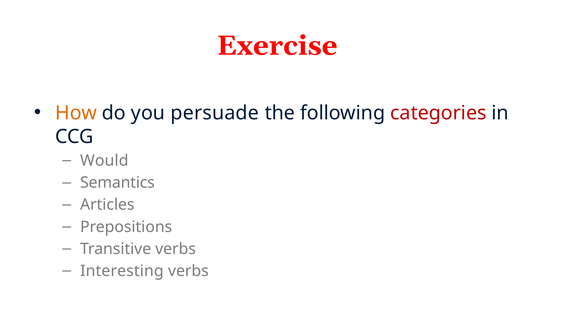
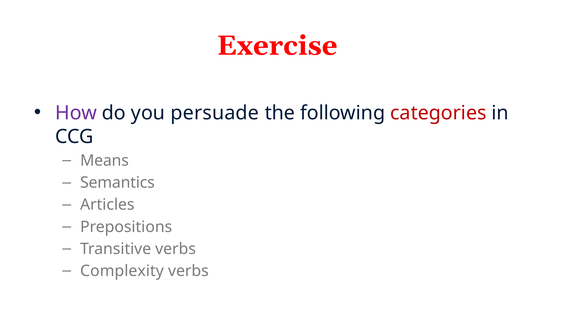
How colour: orange -> purple
Would: Would -> Means
Interesting: Interesting -> Complexity
